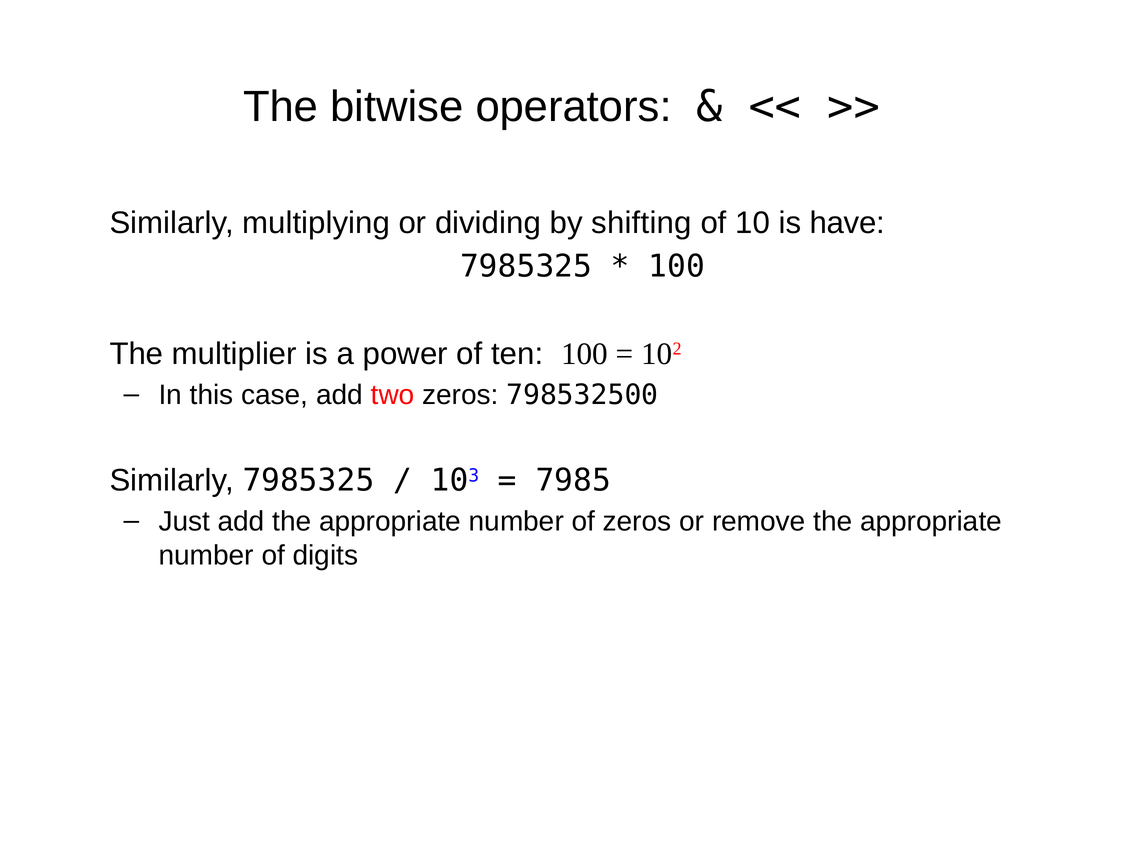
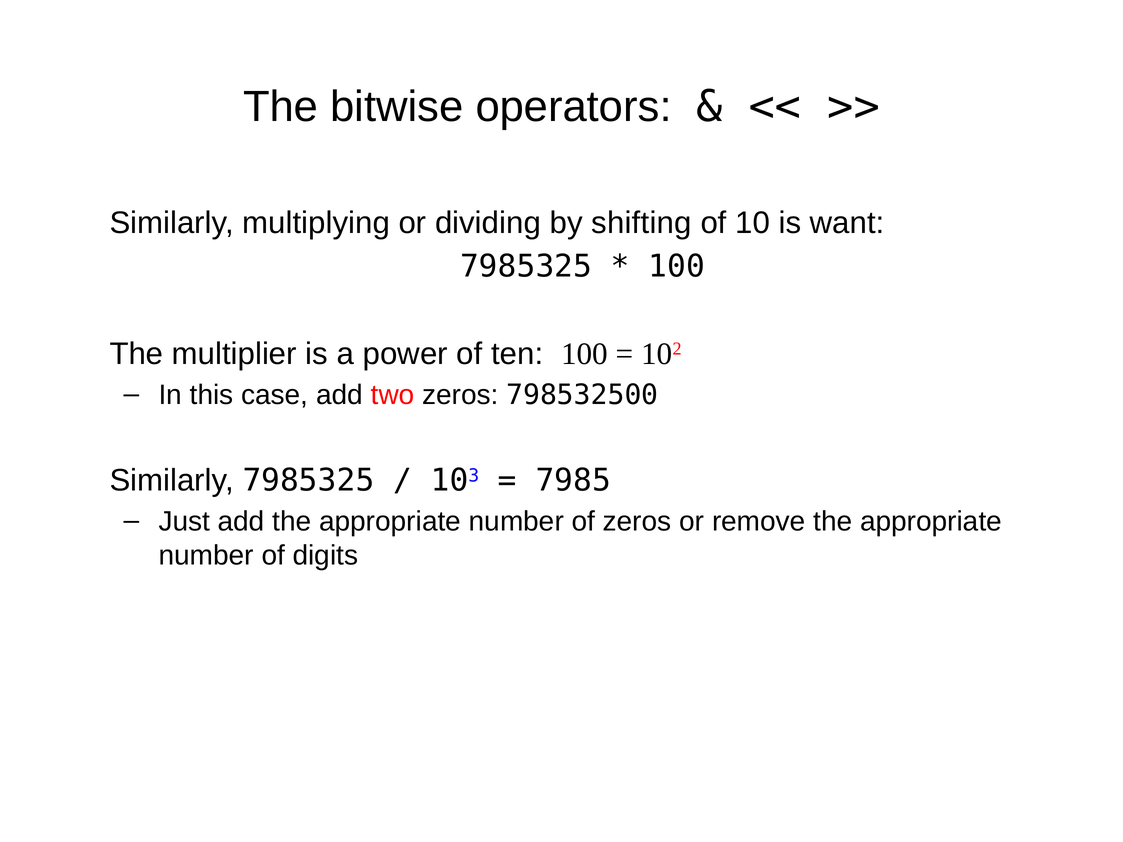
have: have -> want
